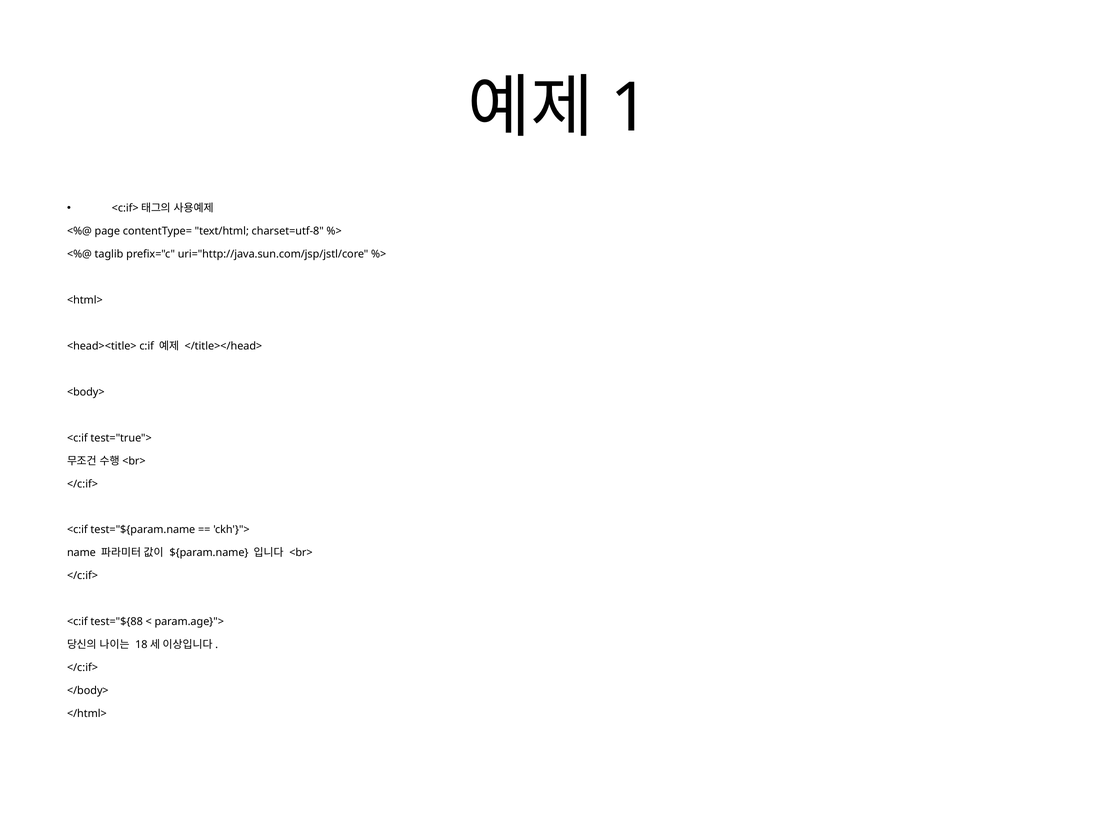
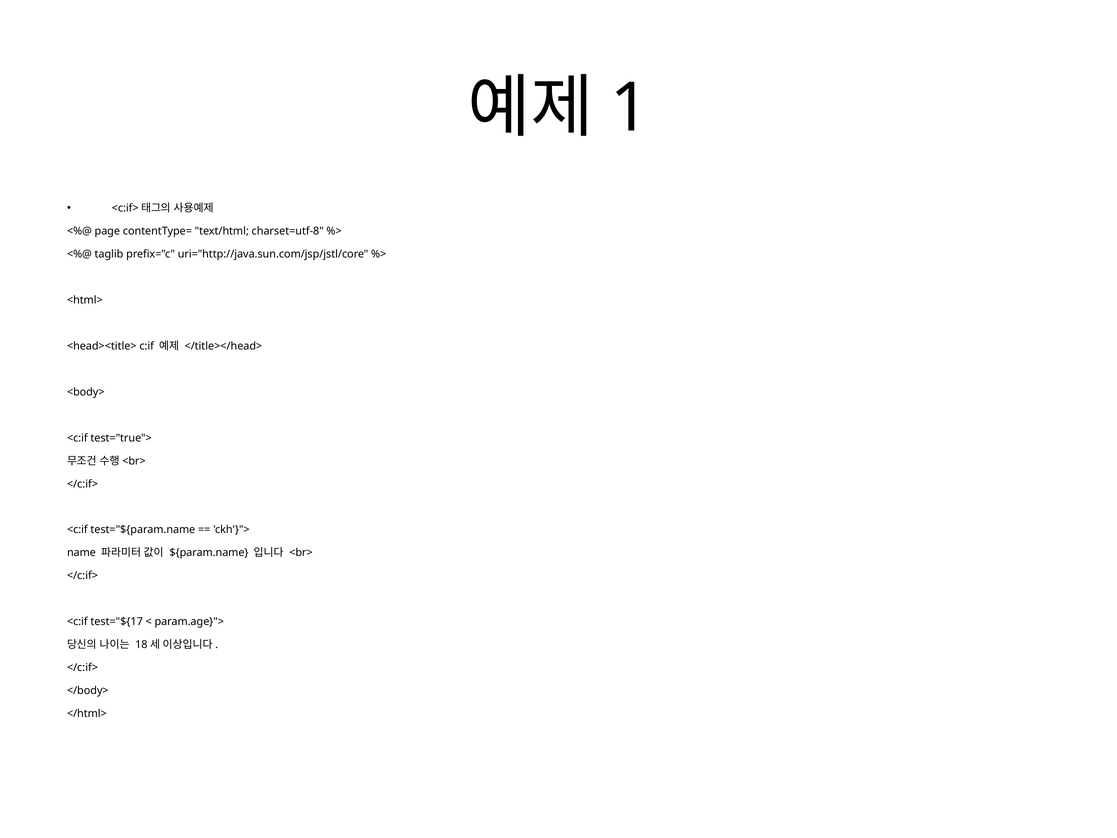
test="${88: test="${88 -> test="${17
